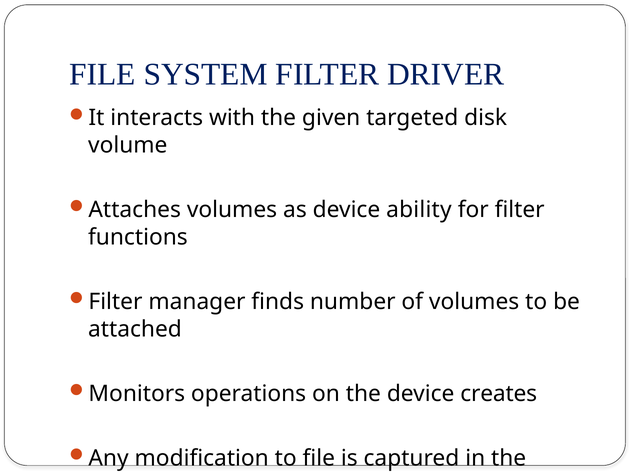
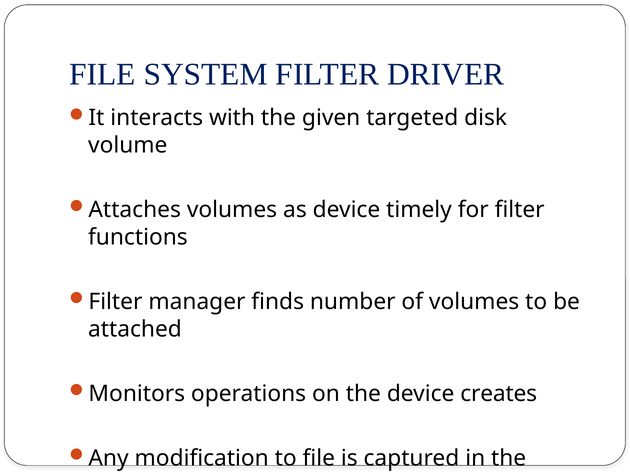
ability: ability -> timely
